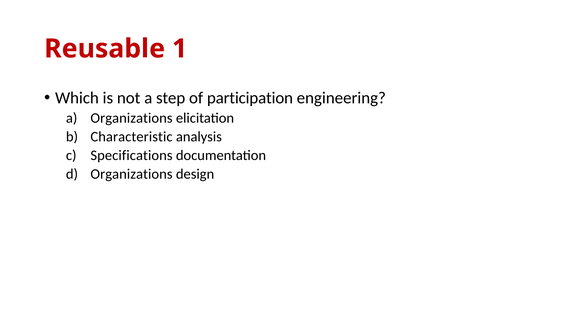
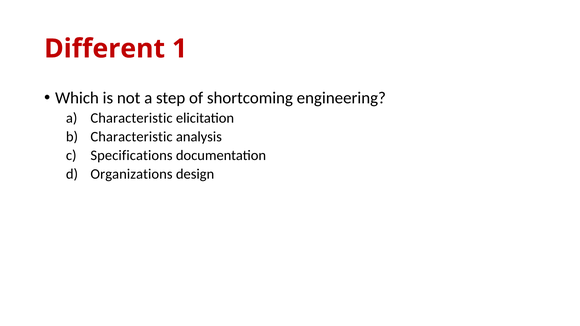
Reusable: Reusable -> Different
participation: participation -> shortcoming
a Organizations: Organizations -> Characteristic
